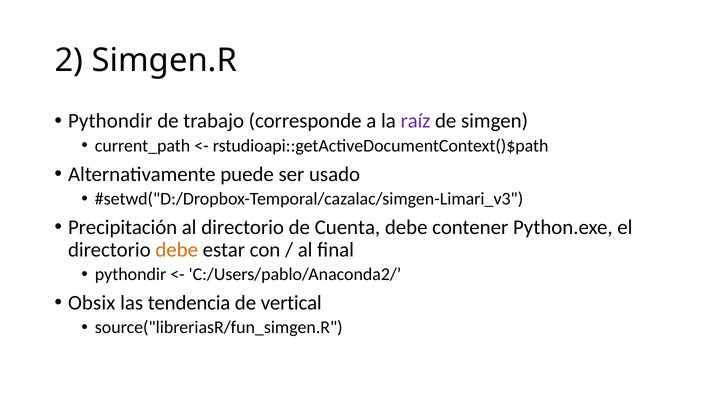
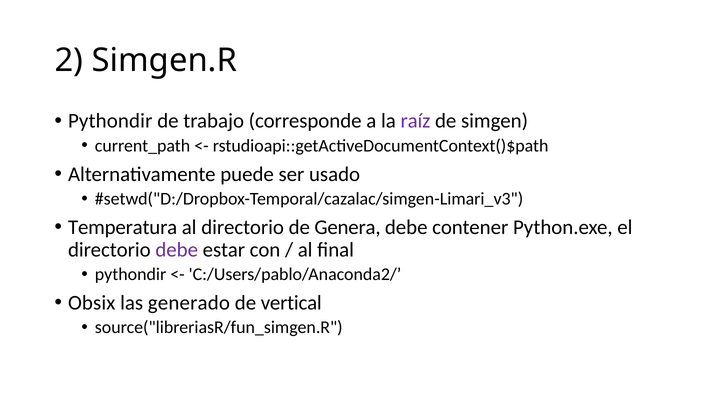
Precipitación: Precipitación -> Temperatura
Cuenta: Cuenta -> Genera
debe at (177, 250) colour: orange -> purple
tendencia: tendencia -> generado
